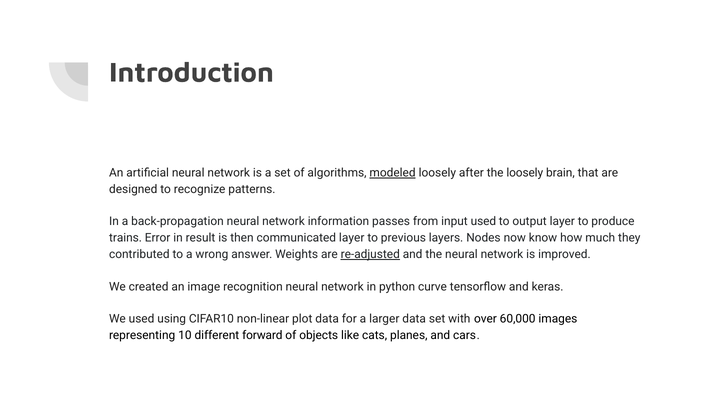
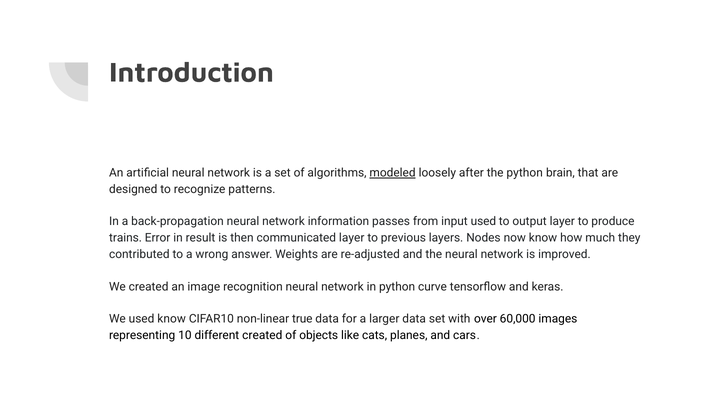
the loosely: loosely -> python
re-adjusted underline: present -> none
used using: using -> know
plot: plot -> true
different forward: forward -> created
